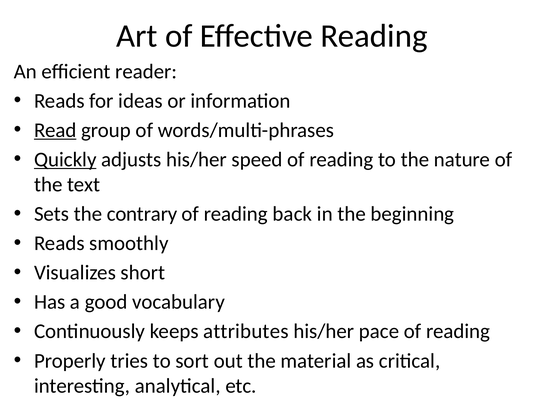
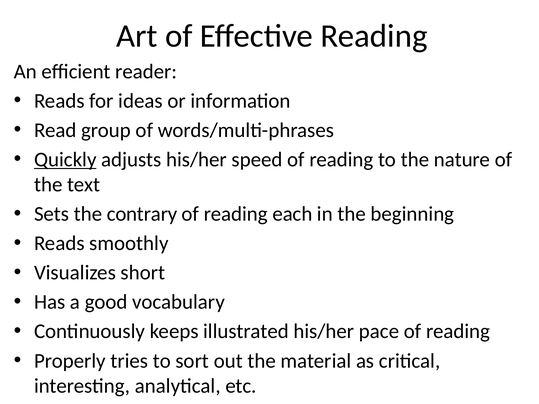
Read underline: present -> none
back: back -> each
attributes: attributes -> illustrated
